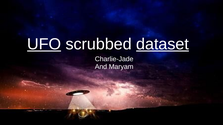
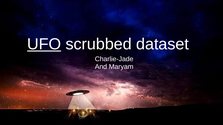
dataset underline: present -> none
